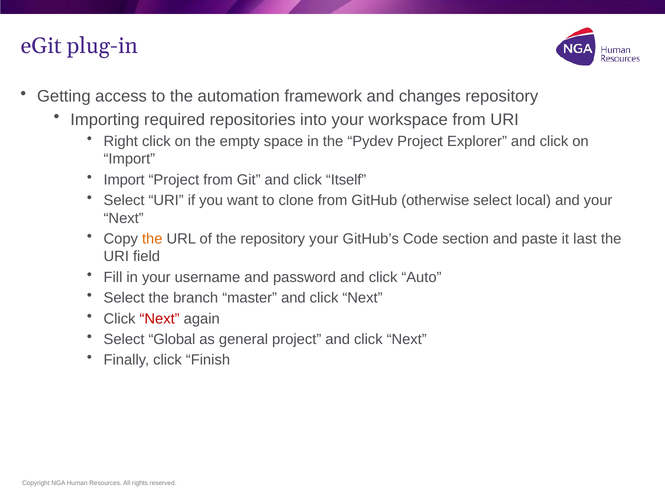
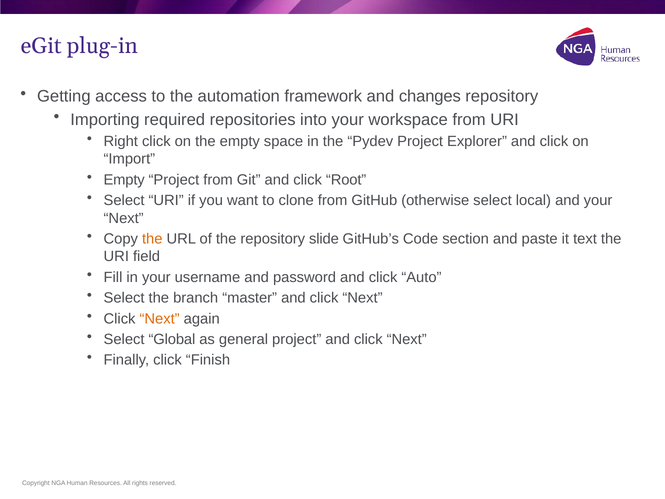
Import at (124, 180): Import -> Empty
Itself: Itself -> Root
repository your: your -> slide
last: last -> text
Next at (160, 318) colour: red -> orange
